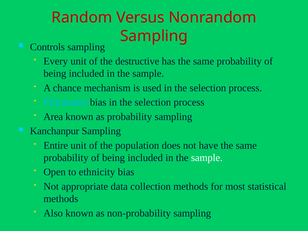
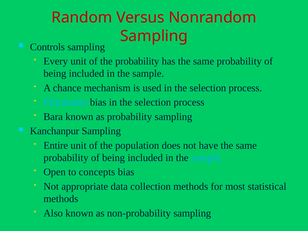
the destructive: destructive -> probability
Area: Area -> Bara
sample at (207, 158) colour: white -> light blue
ethnicity: ethnicity -> concepts
